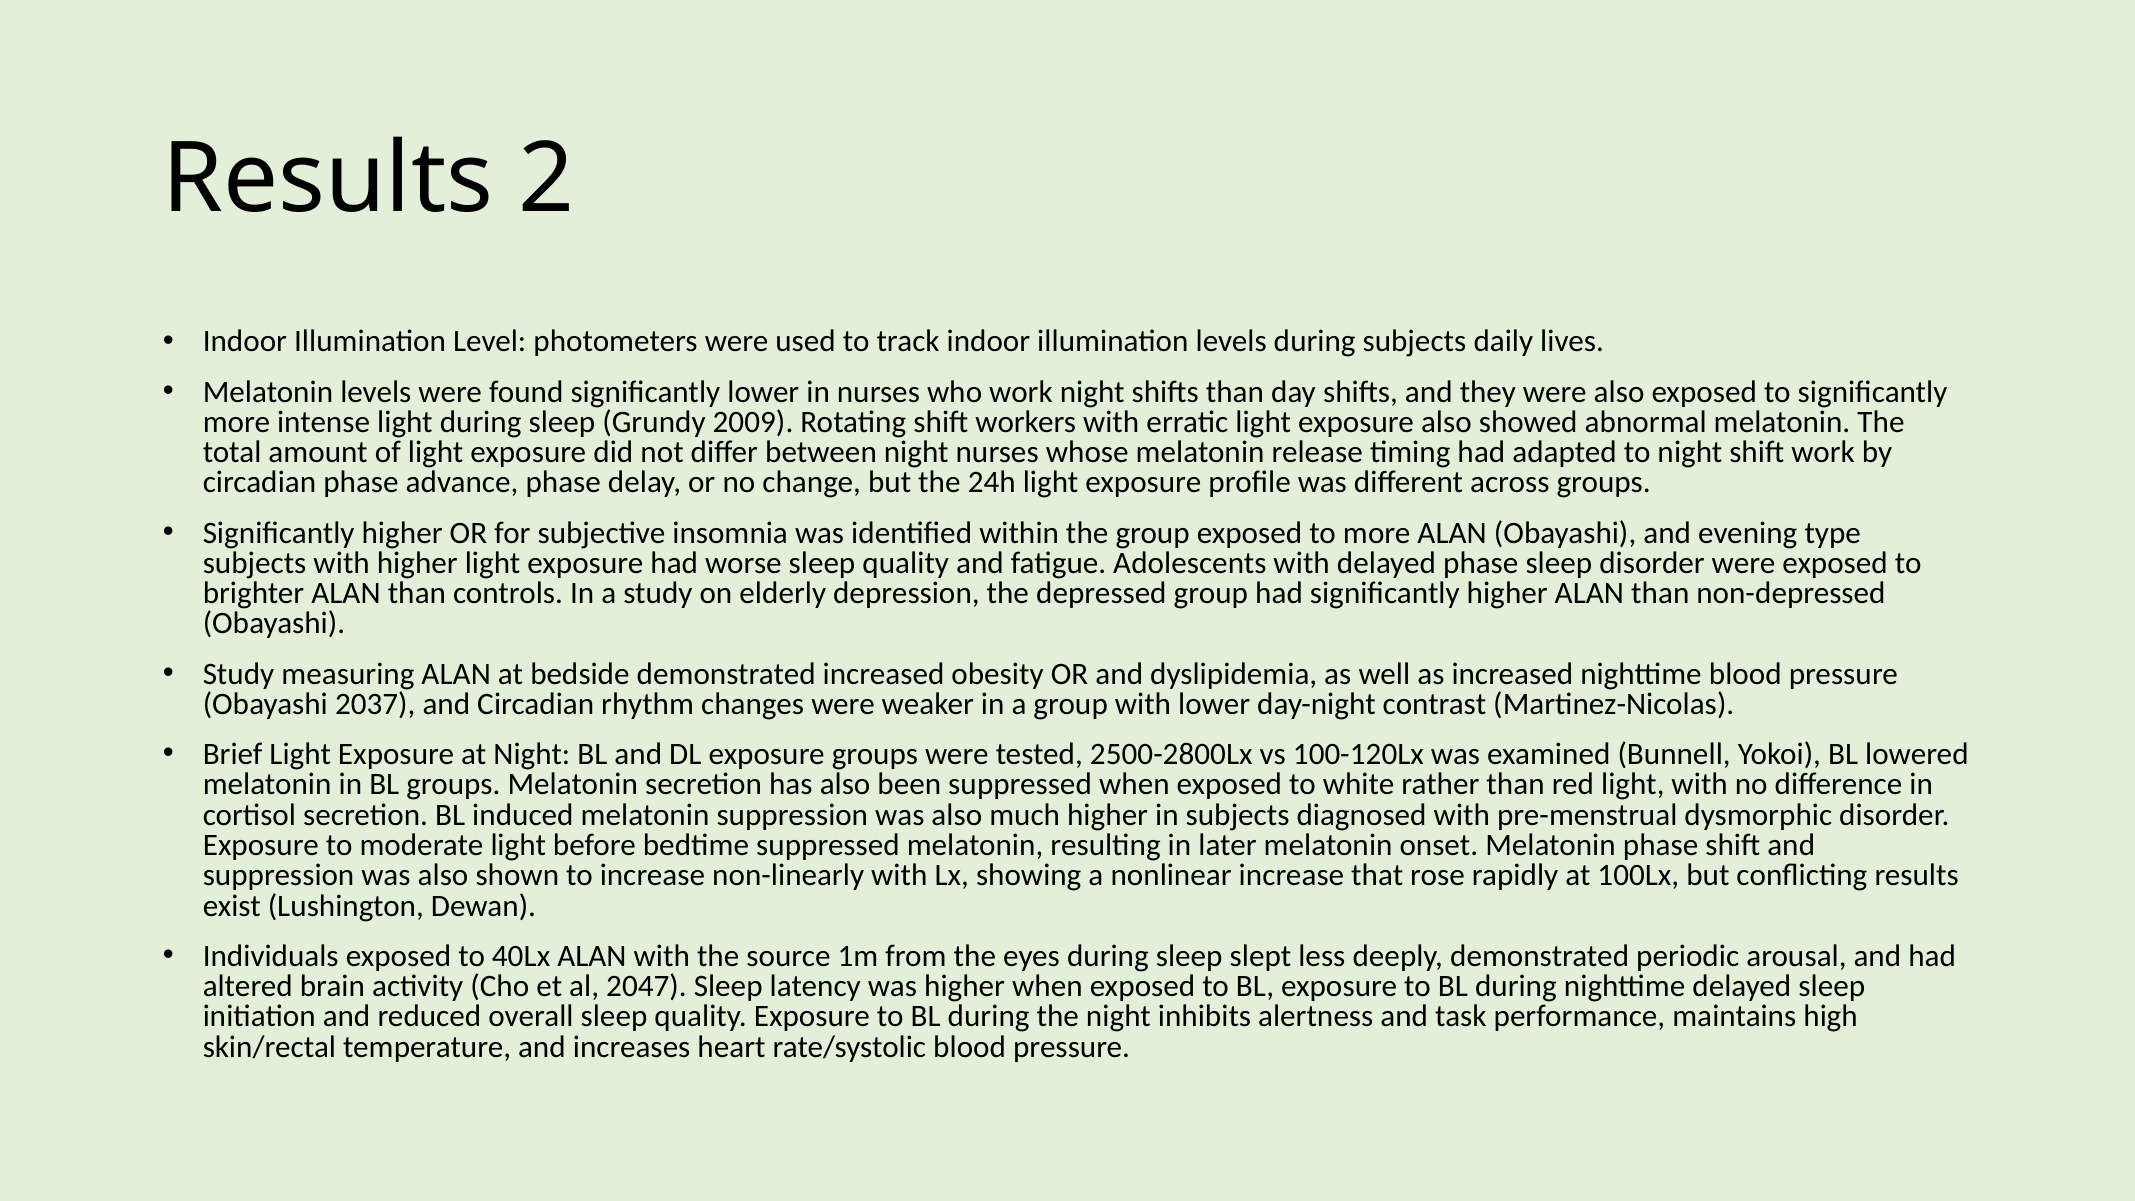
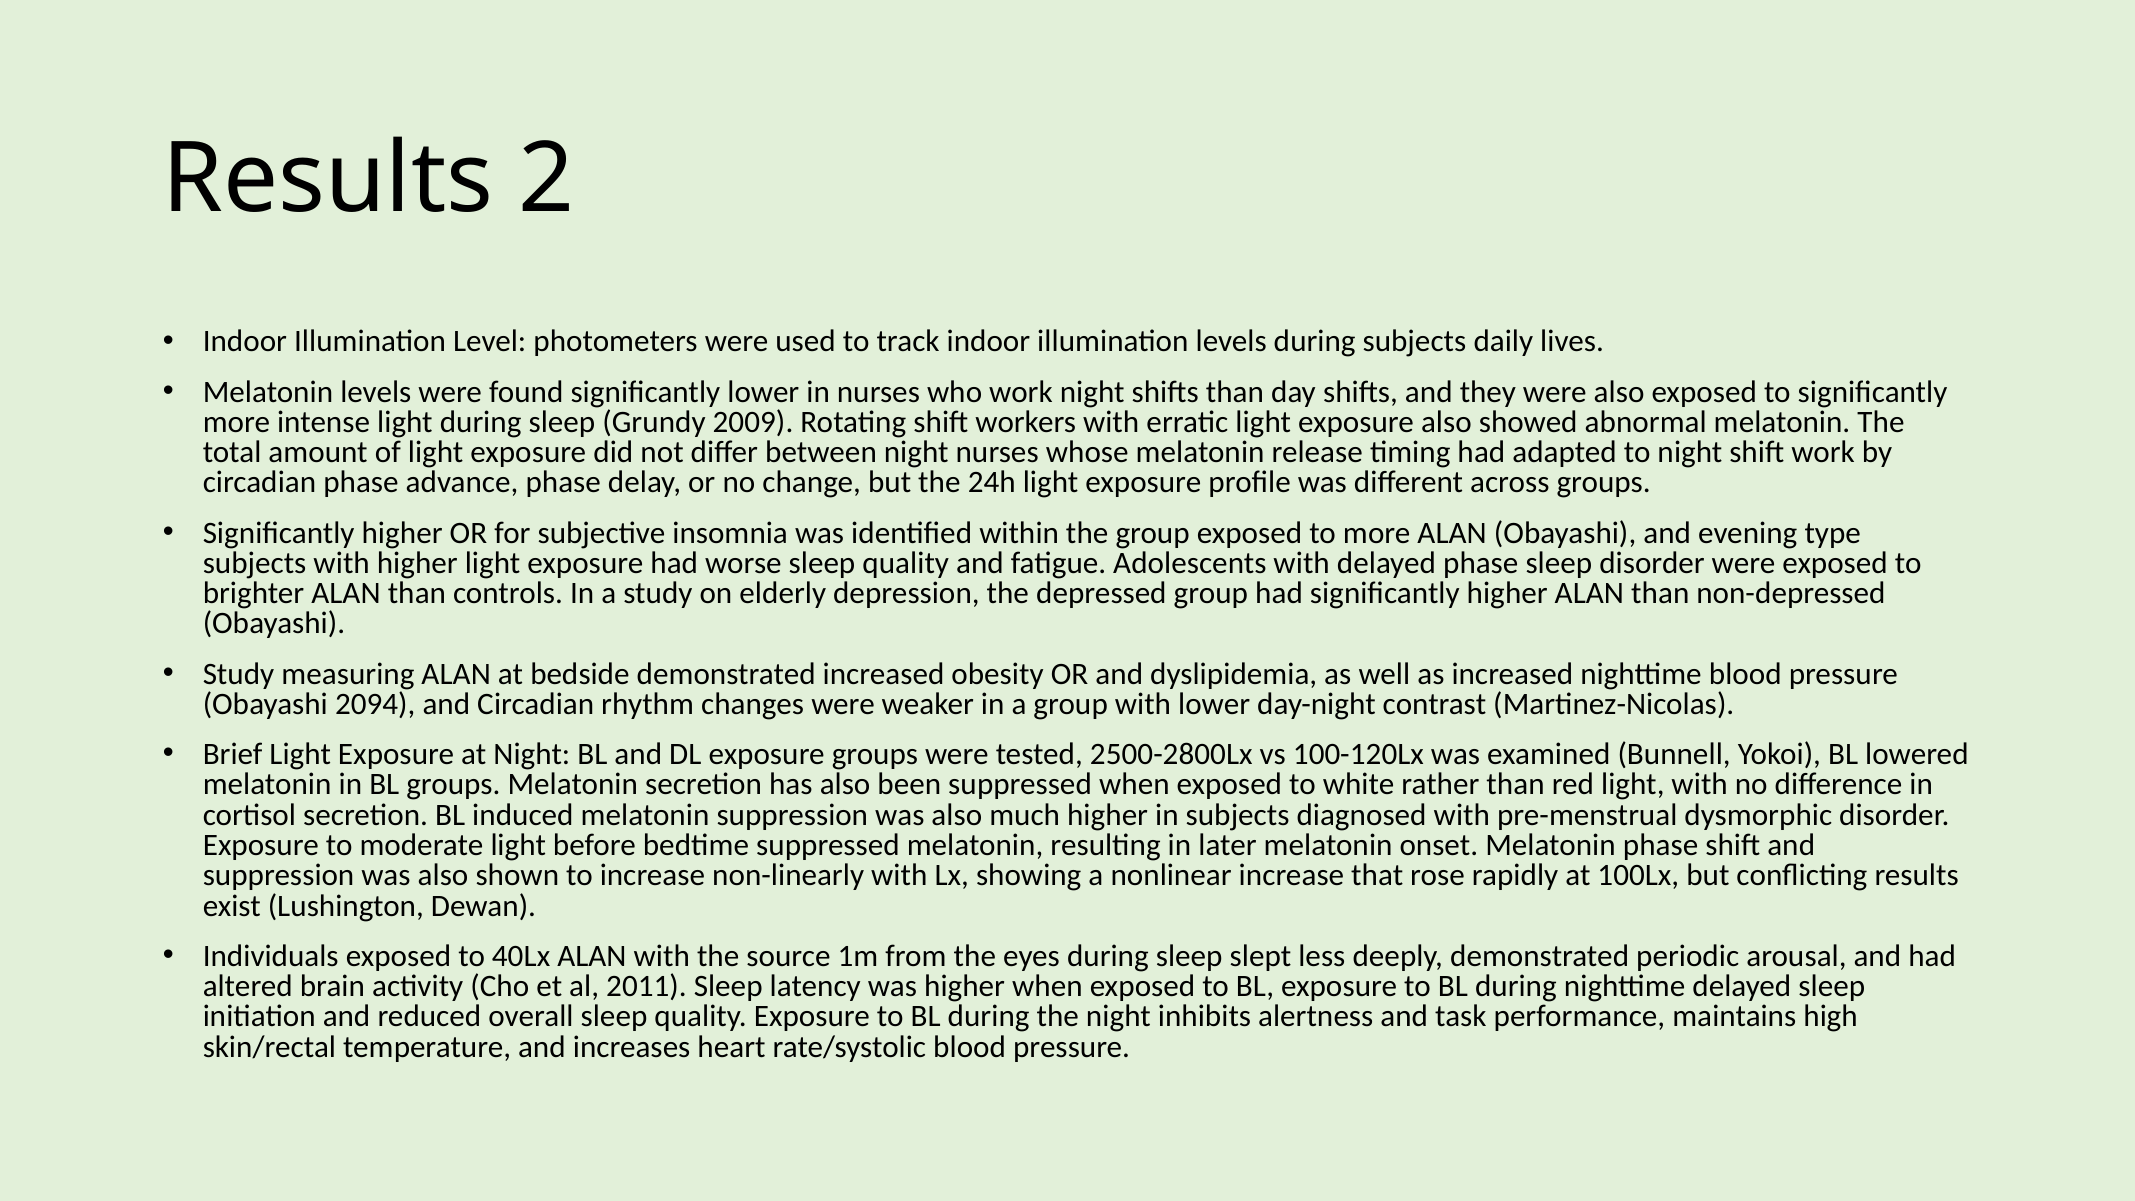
2037: 2037 -> 2094
2047: 2047 -> 2011
